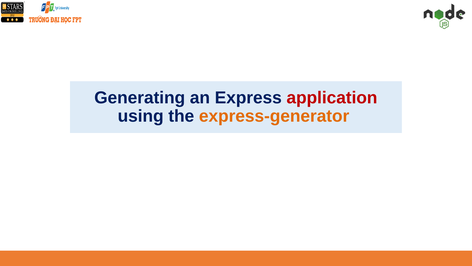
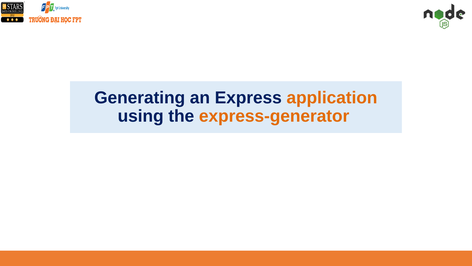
application colour: red -> orange
